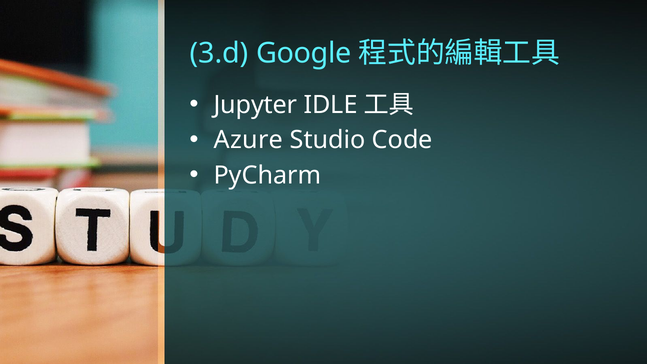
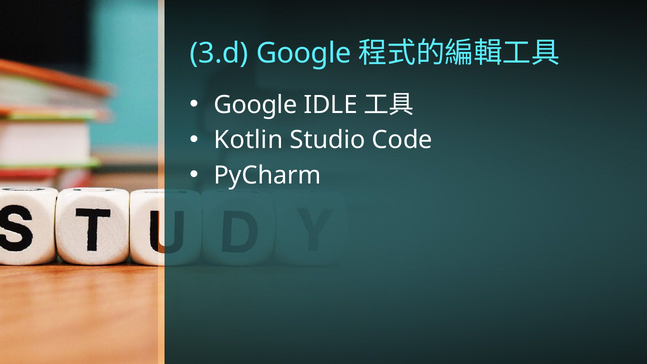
Jupyter at (256, 105): Jupyter -> Google
Azure: Azure -> Kotlin
